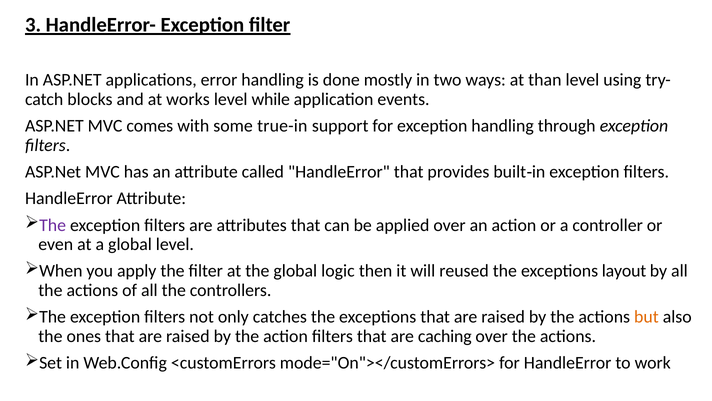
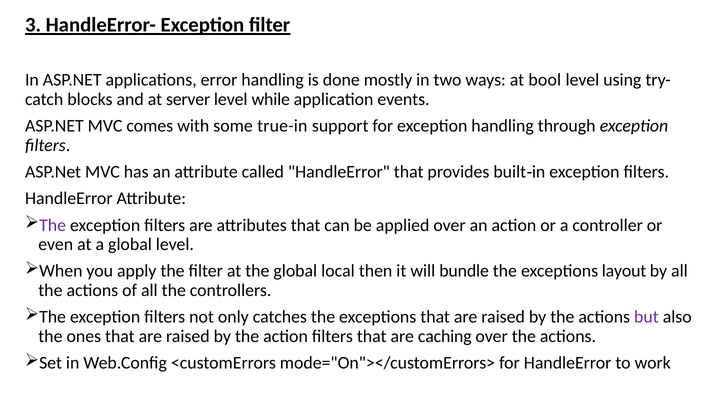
than: than -> bool
works: works -> server
logic: logic -> local
reused: reused -> bundle
but colour: orange -> purple
